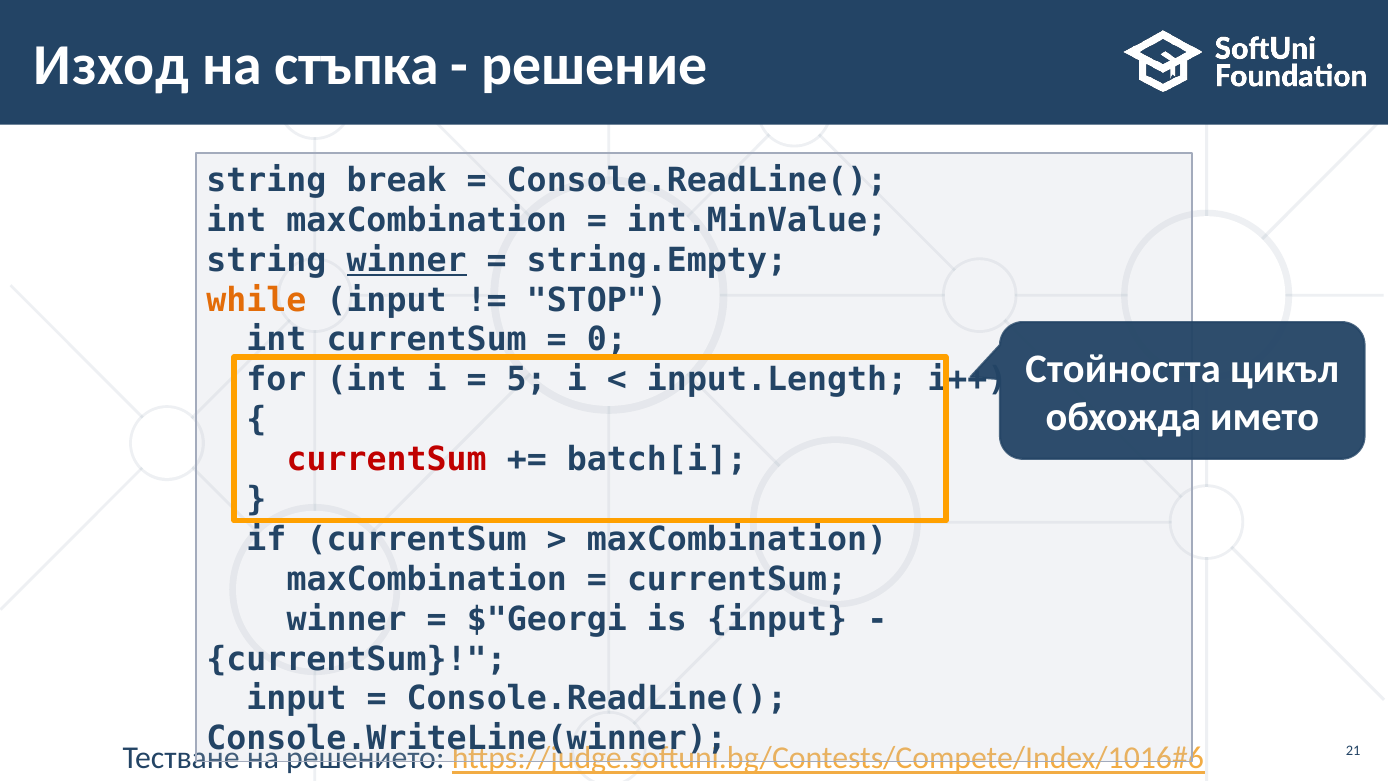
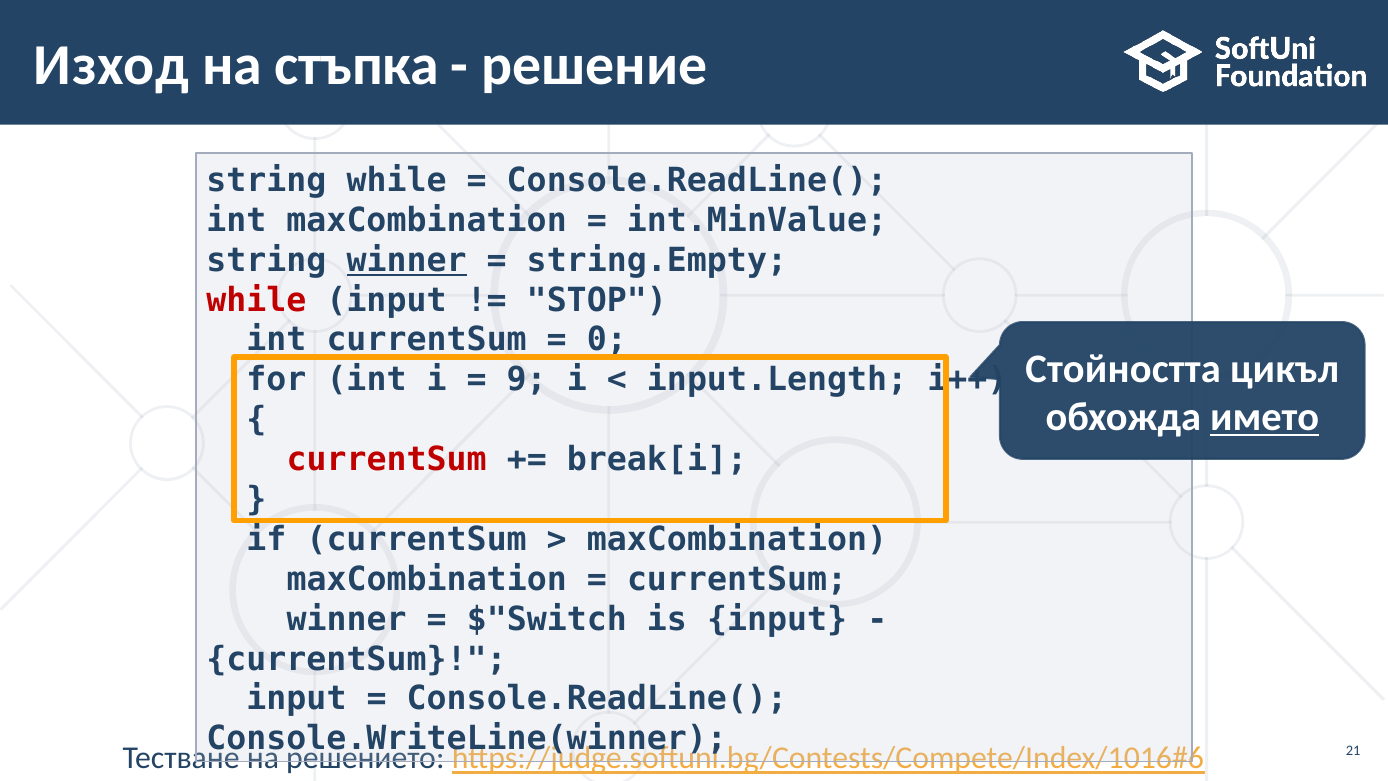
string break: break -> while
while at (256, 300) colour: orange -> red
5: 5 -> 9
името underline: none -> present
batch[i: batch[i -> break[i
$"Georgi: $"Georgi -> $"Switch
